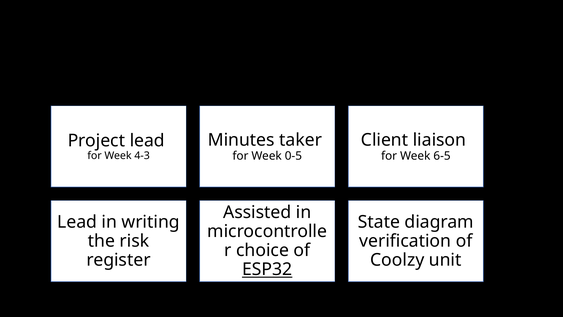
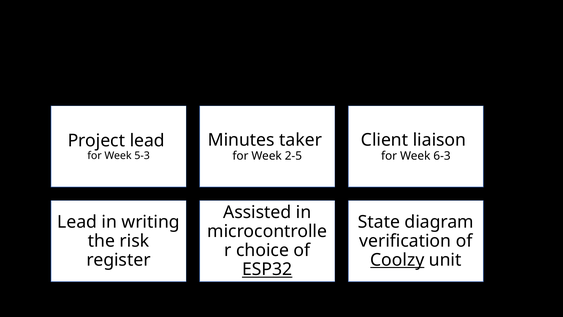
0-5: 0-5 -> 2-5
6-5: 6-5 -> 6-3
4-3: 4-3 -> 5-3
Coolzy underline: none -> present
